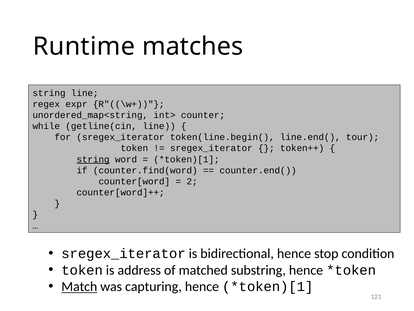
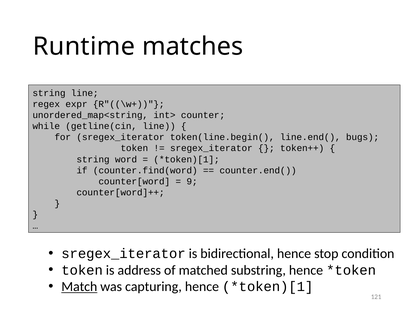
tour: tour -> bugs
string at (93, 159) underline: present -> none
2: 2 -> 9
